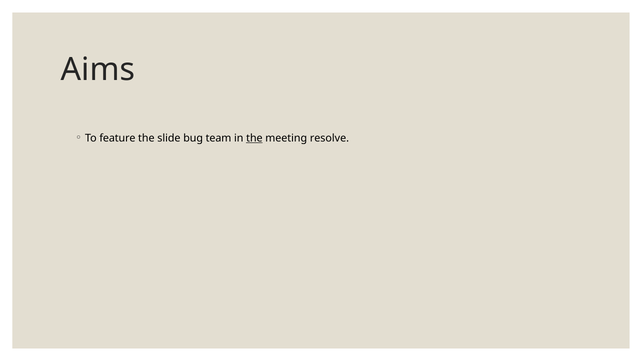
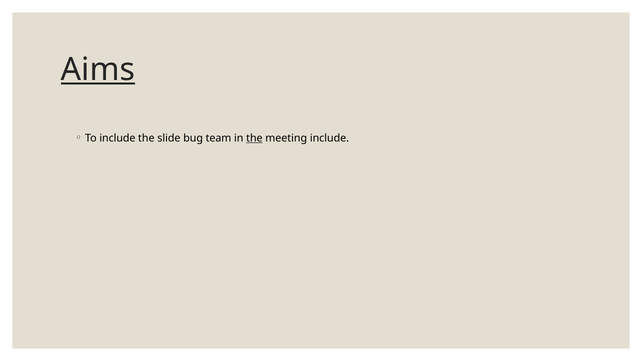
Aims underline: none -> present
To feature: feature -> include
meeting resolve: resolve -> include
